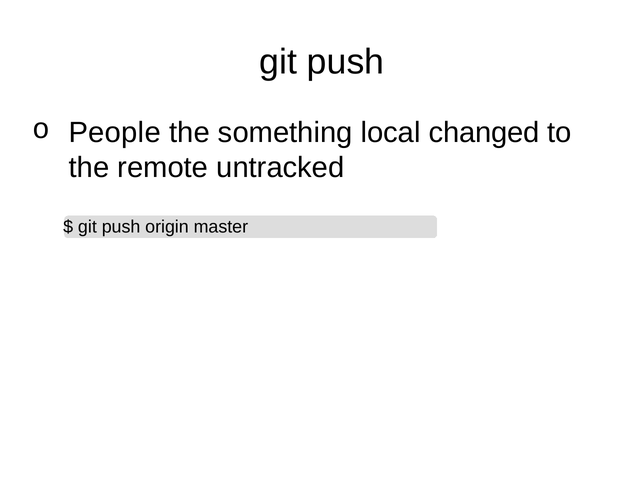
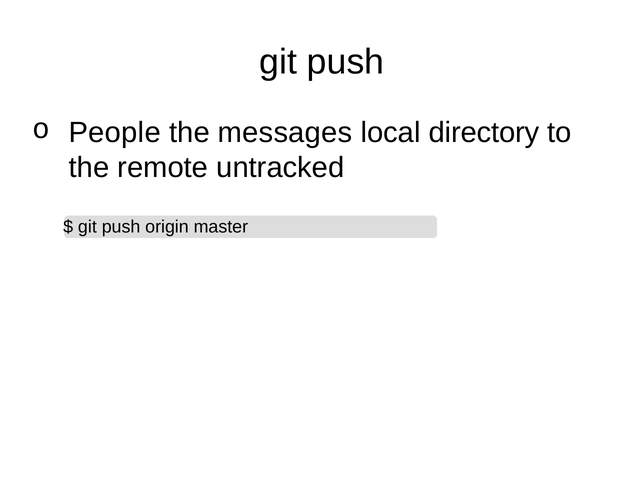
something: something -> messages
changed: changed -> directory
